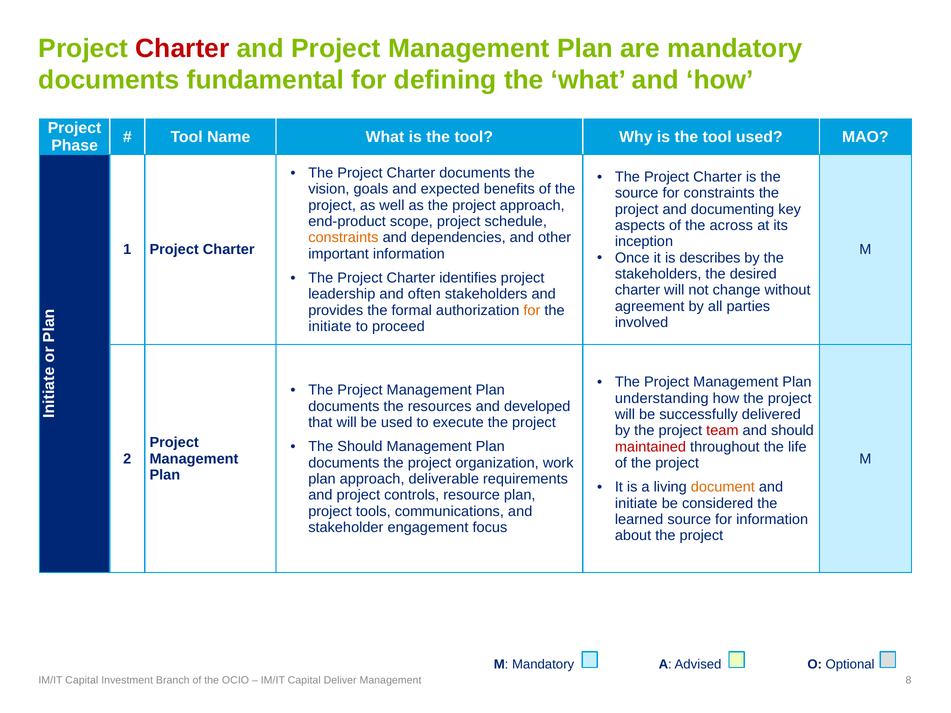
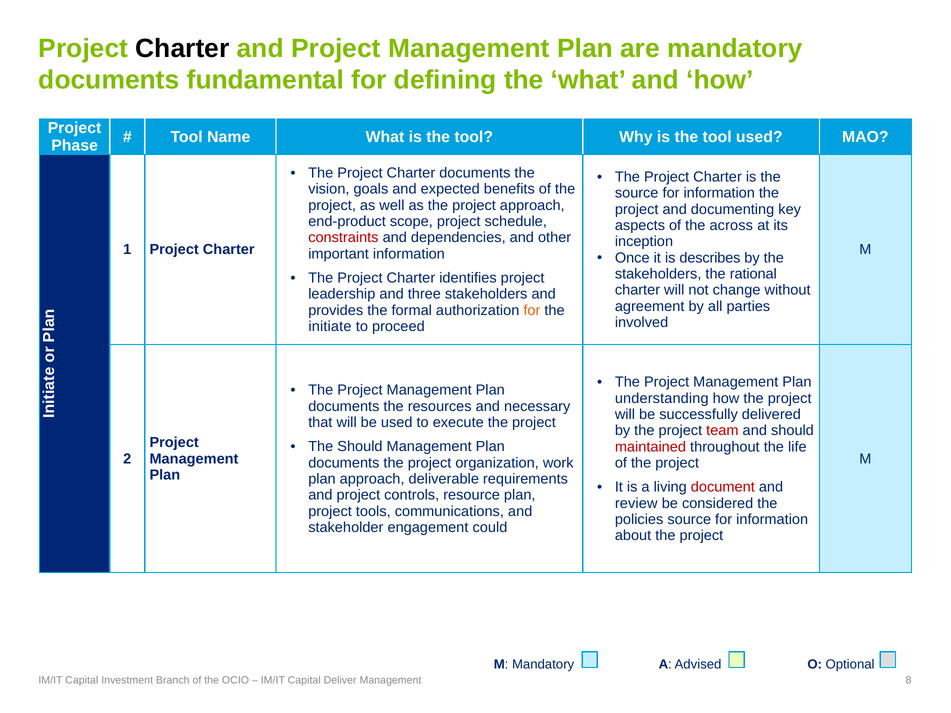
Charter at (182, 48) colour: red -> black
constraints at (719, 193): constraints -> information
constraints at (343, 238) colour: orange -> red
desired: desired -> rational
often: often -> three
developed: developed -> necessary
document colour: orange -> red
initiate at (636, 503): initiate -> review
learned: learned -> policies
focus: focus -> could
